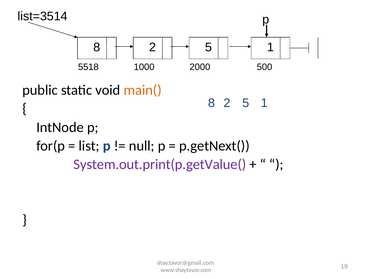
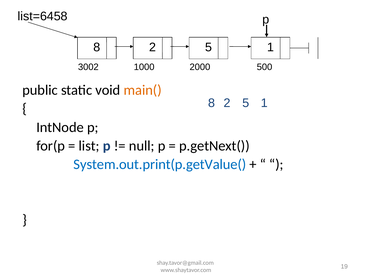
list=3514: list=3514 -> list=6458
5518: 5518 -> 3002
System.out.print(p.getValue( colour: purple -> blue
